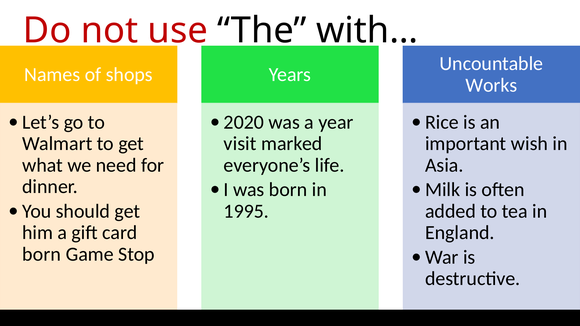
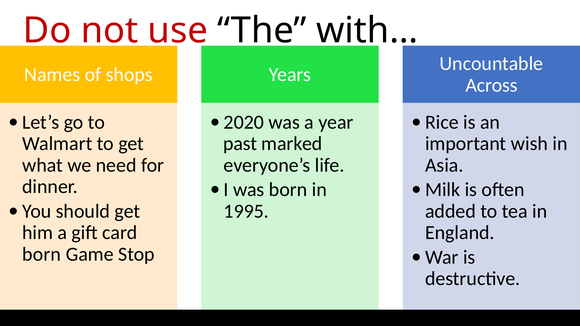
Works: Works -> Across
visit: visit -> past
